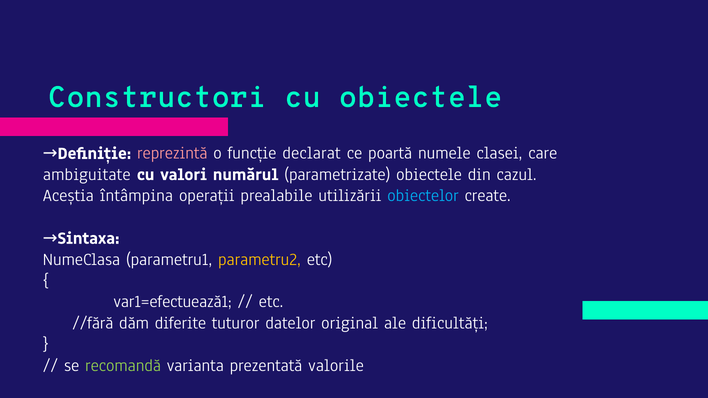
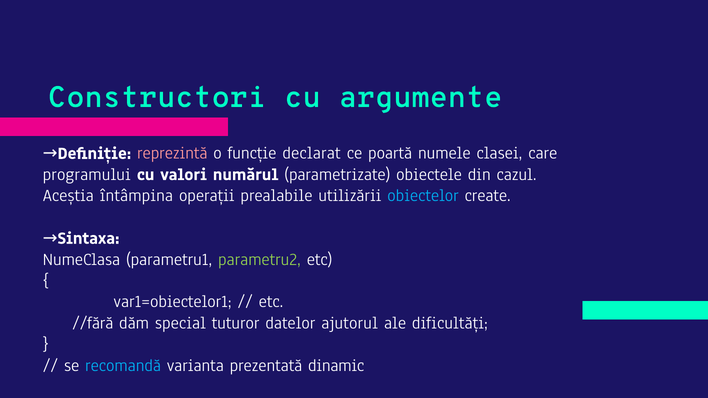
cu obiectele: obiectele -> argumente
ambiguitate: ambiguitate -> programului
parametru2 colour: yellow -> light green
var1=efectuează1: var1=efectuează1 -> var1=obiectelor1
diferite: diferite -> special
original: original -> ajutorul
recomandă colour: light green -> light blue
valorile: valorile -> dinamic
